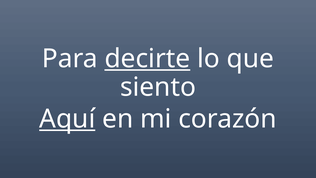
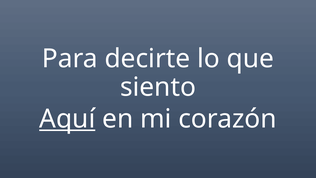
decirte underline: present -> none
